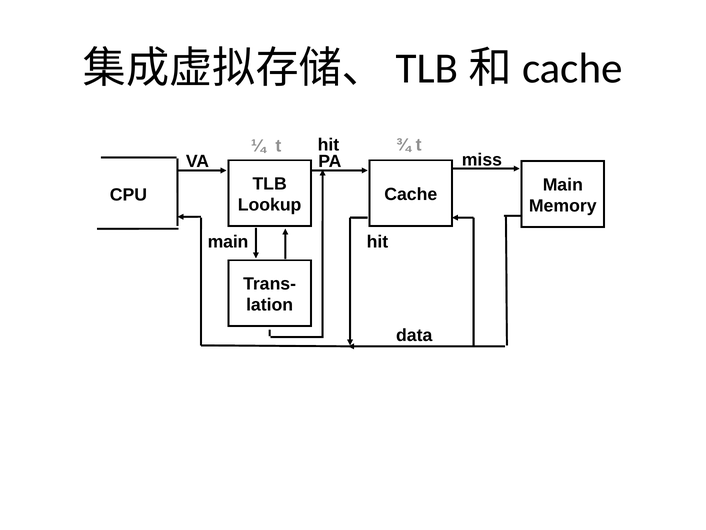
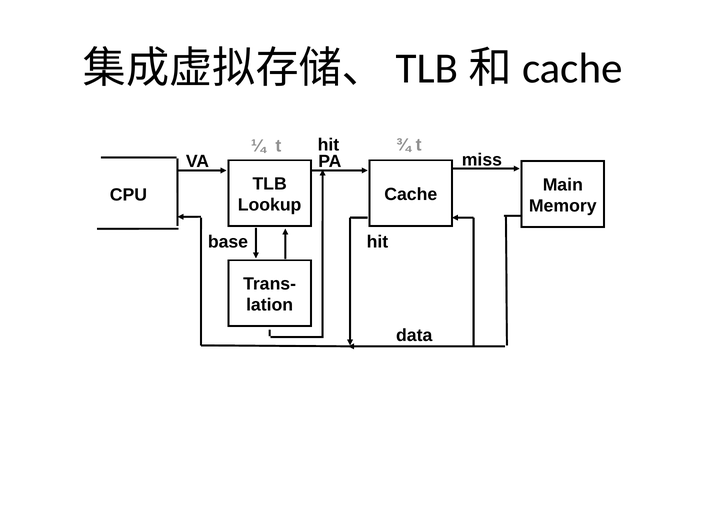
main at (228, 242): main -> base
